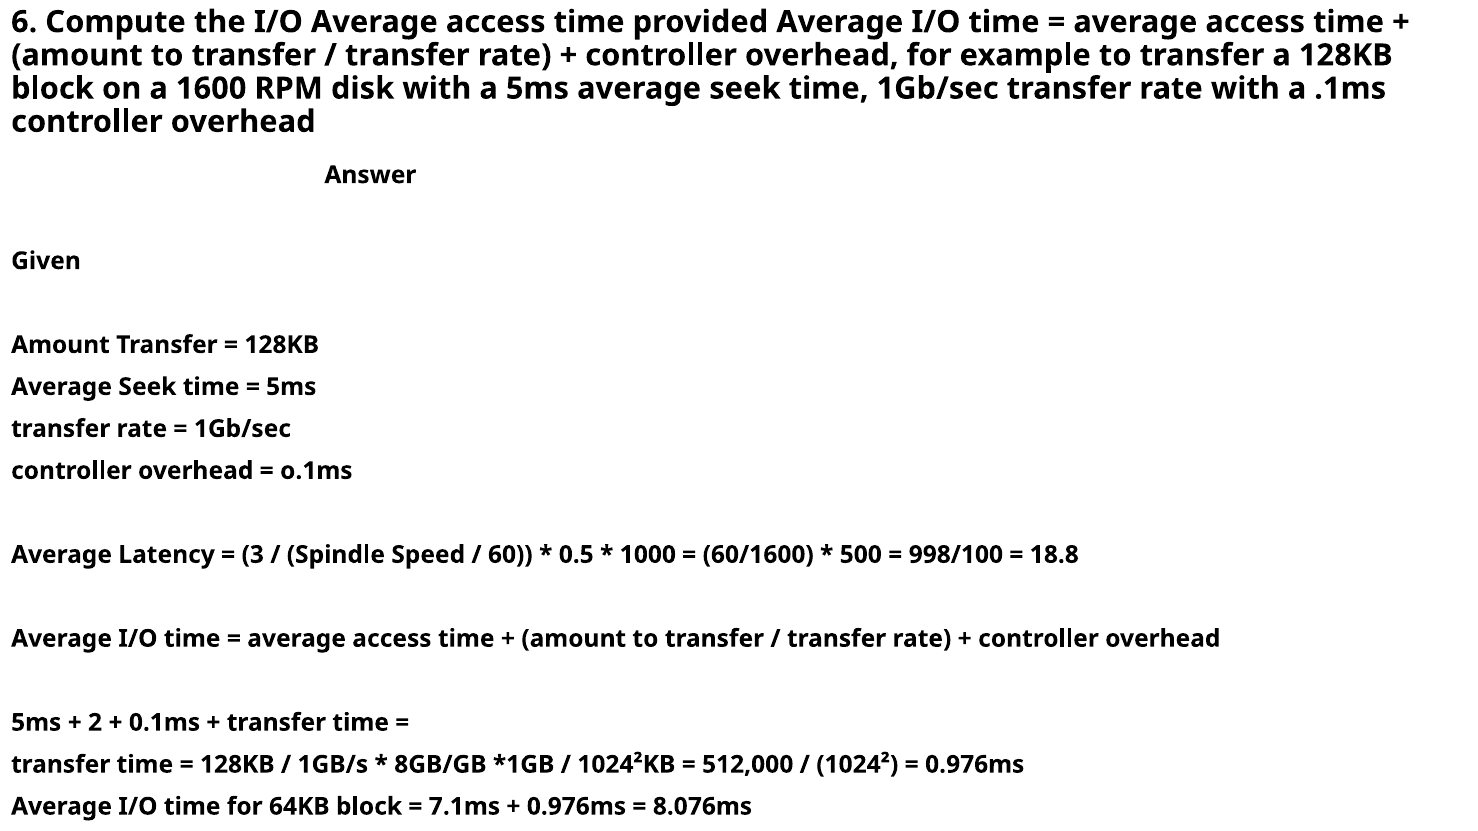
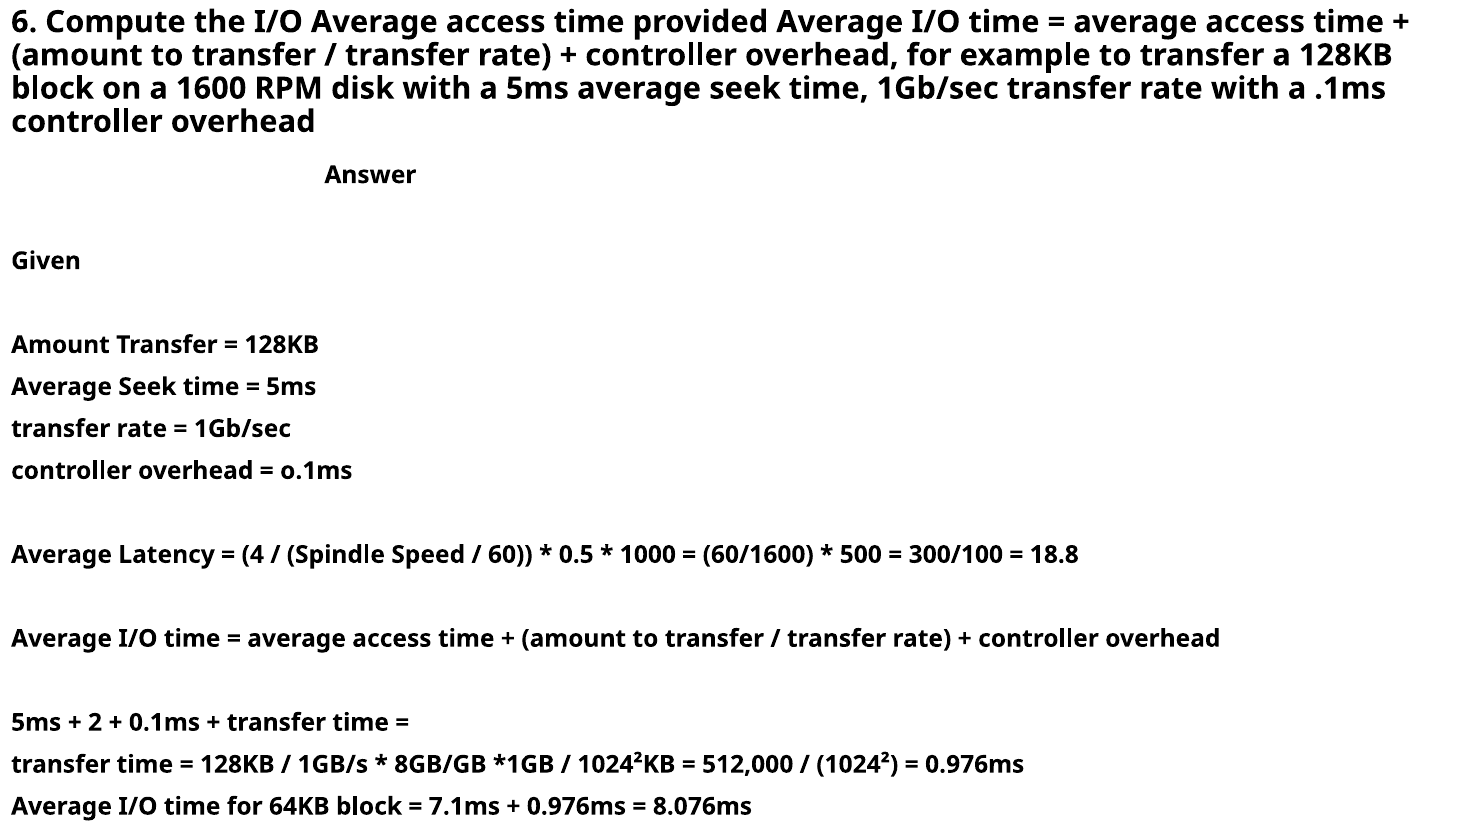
3: 3 -> 4
998/100: 998/100 -> 300/100
